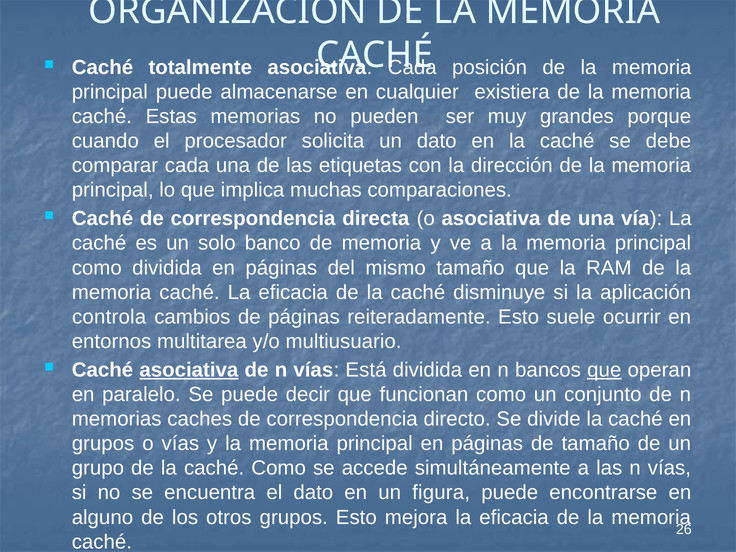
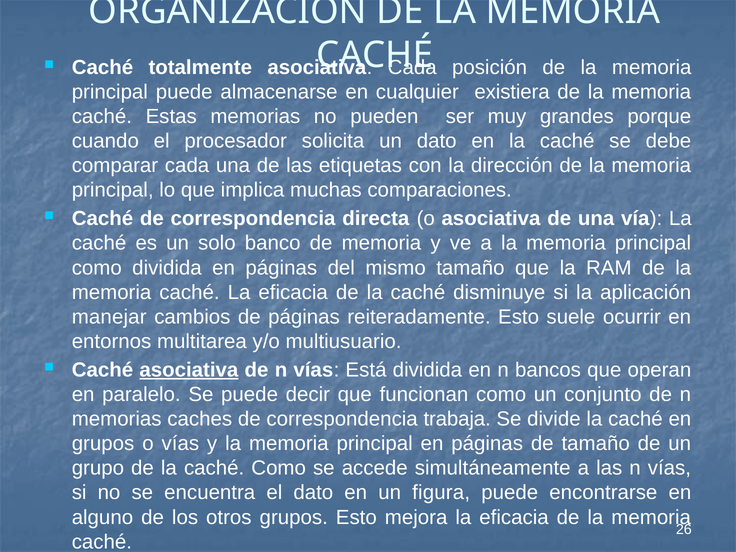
controla: controla -> manejar
que at (604, 370) underline: present -> none
directo: directo -> trabaja
